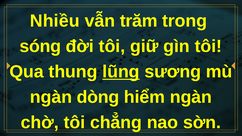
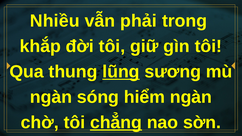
trăm: trăm -> phải
sóng: sóng -> khắp
dòng: dòng -> sóng
chẳng underline: none -> present
